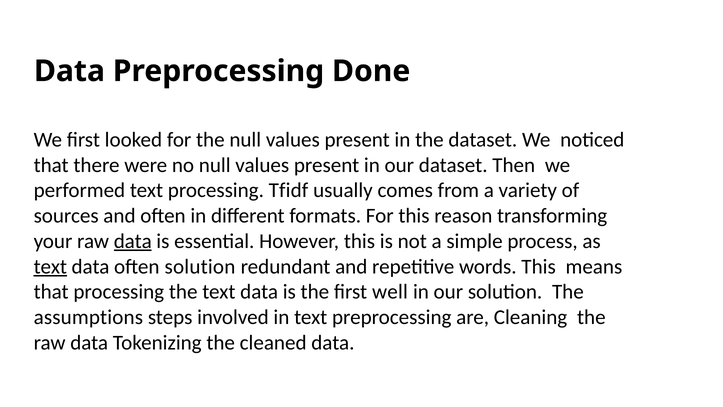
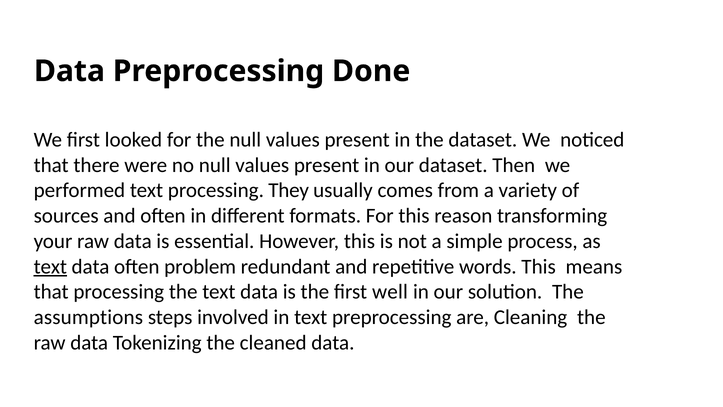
Tfidf: Tfidf -> They
data at (133, 241) underline: present -> none
often solution: solution -> problem
